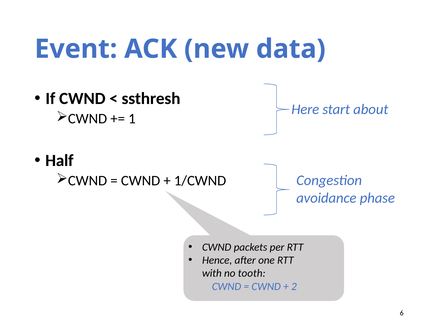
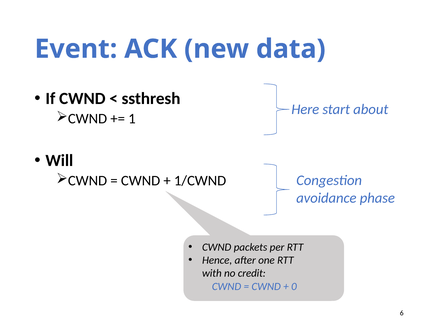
Half: Half -> Will
tooth: tooth -> credit
2: 2 -> 0
